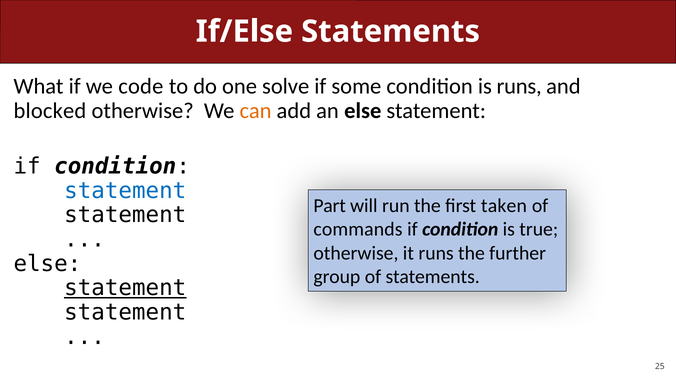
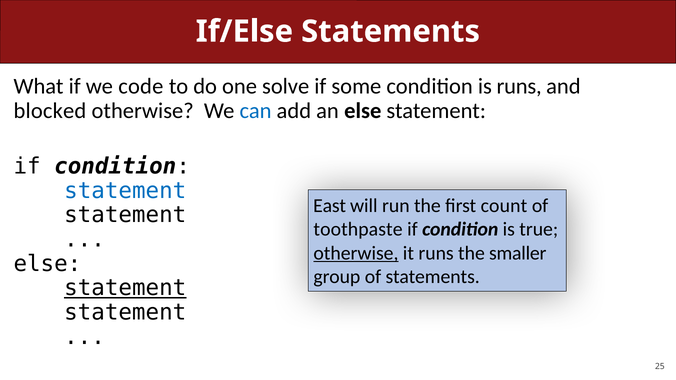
can colour: orange -> blue
Part: Part -> East
taken: taken -> count
commands: commands -> toothpaste
otherwise at (356, 253) underline: none -> present
further: further -> smaller
